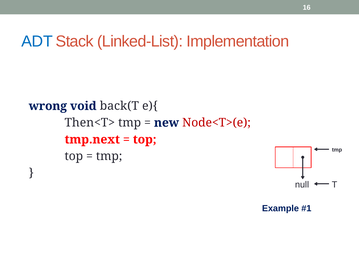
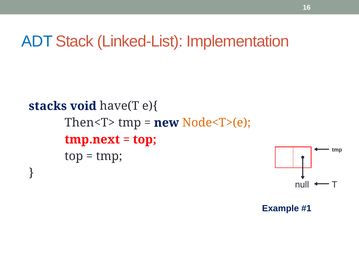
wrong: wrong -> stacks
back(T: back(T -> have(T
Node<T>(e colour: red -> orange
